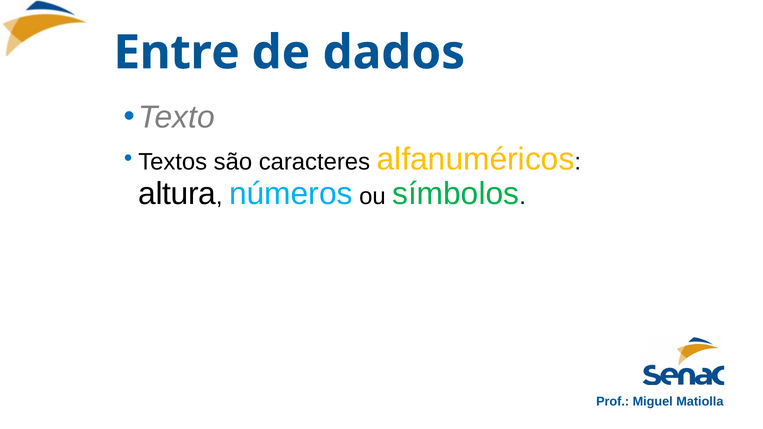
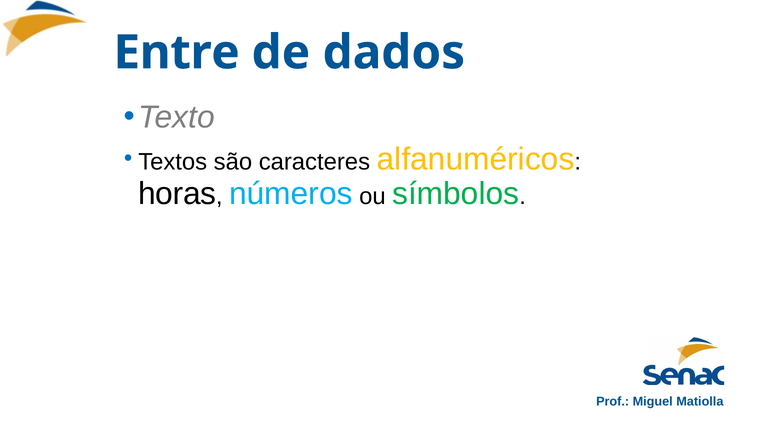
altura: altura -> horas
